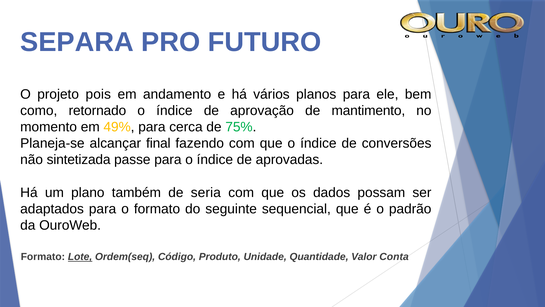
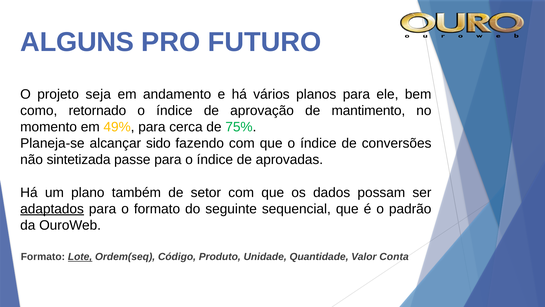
SEPARA: SEPARA -> ALGUNS
pois: pois -> seja
final: final -> sido
seria: seria -> setor
adaptados underline: none -> present
